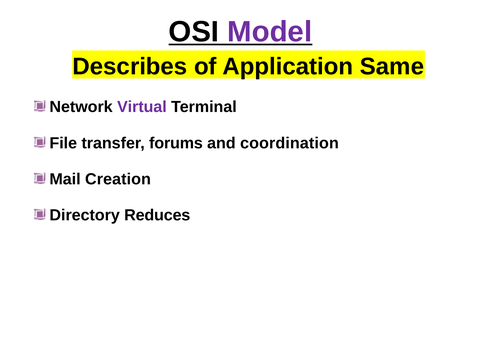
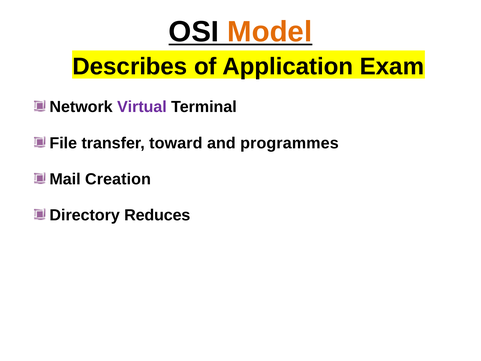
Model colour: purple -> orange
Same: Same -> Exam
forums: forums -> toward
coordination: coordination -> programmes
